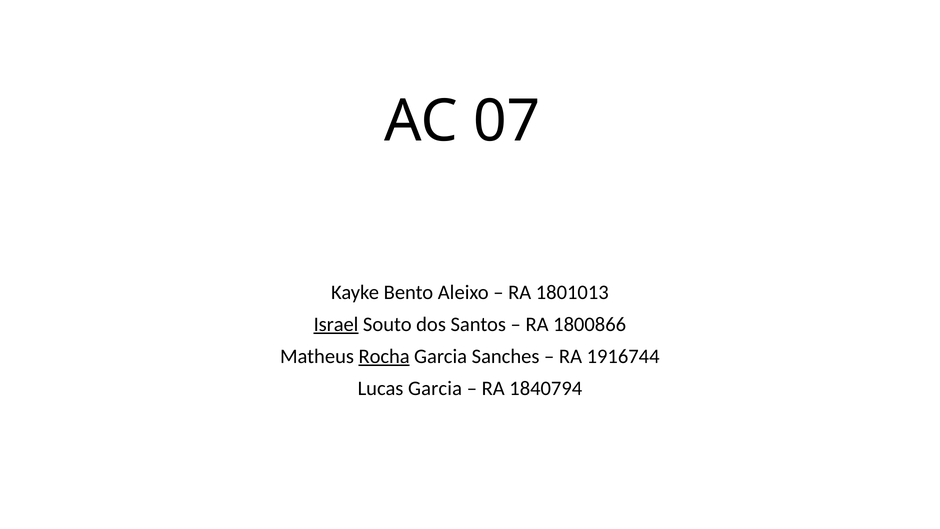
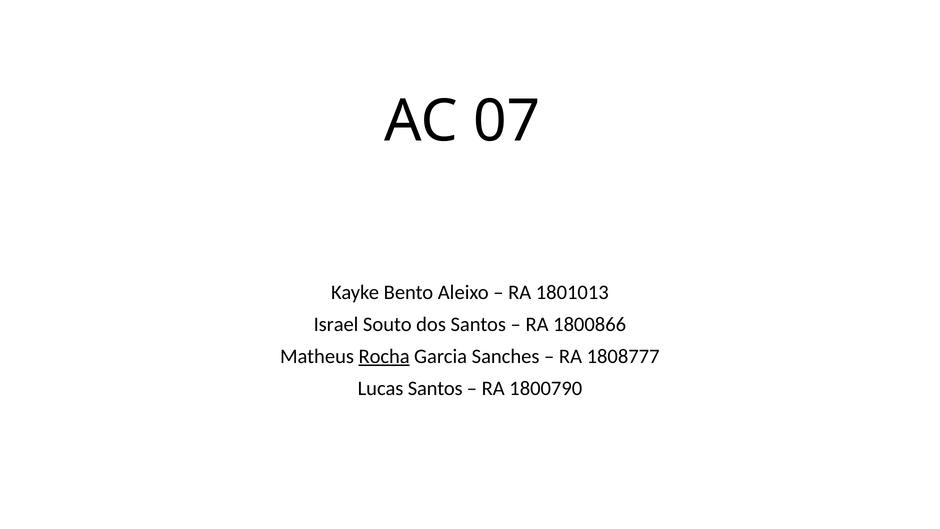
Israel underline: present -> none
1916744: 1916744 -> 1808777
Lucas Garcia: Garcia -> Santos
1840794: 1840794 -> 1800790
